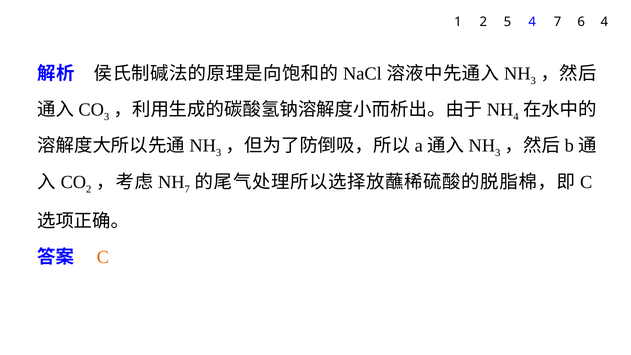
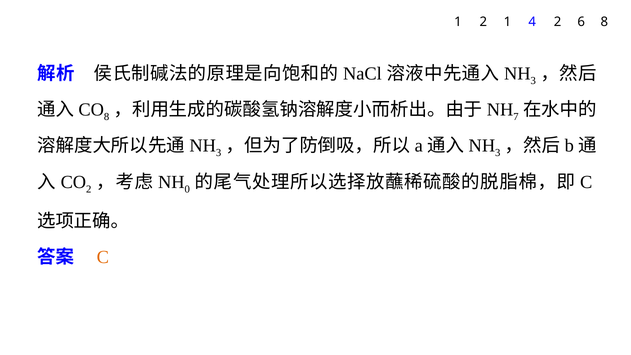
2 5: 5 -> 1
4 7: 7 -> 2
6 4: 4 -> 8
3 at (107, 117): 3 -> 8
4 at (516, 117): 4 -> 7
7 at (187, 189): 7 -> 0
